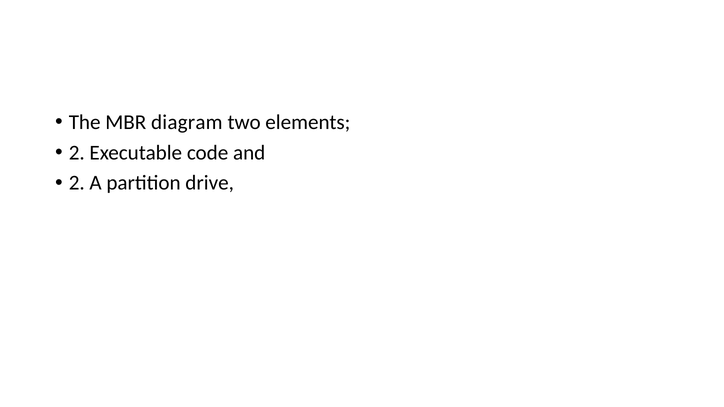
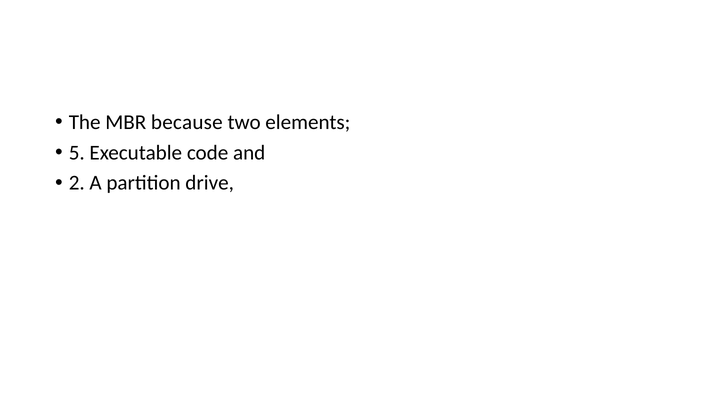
diagram: diagram -> because
2 at (77, 153): 2 -> 5
